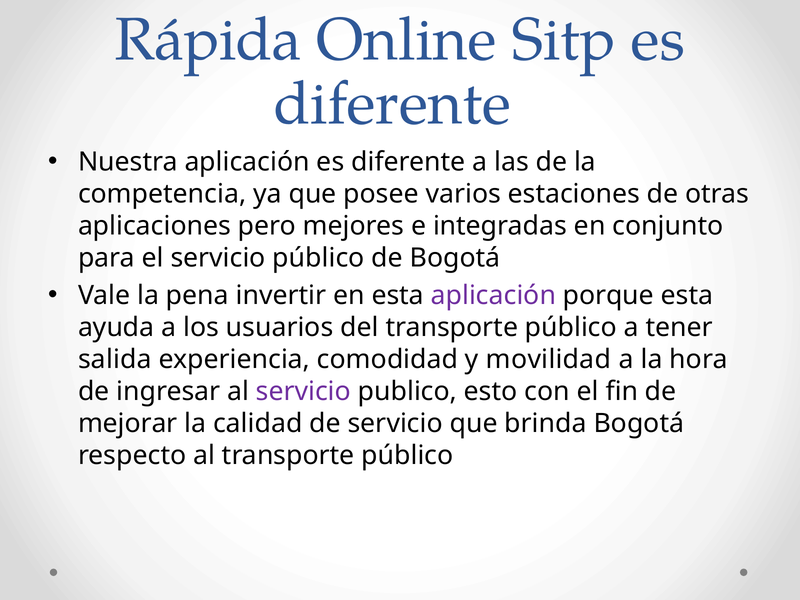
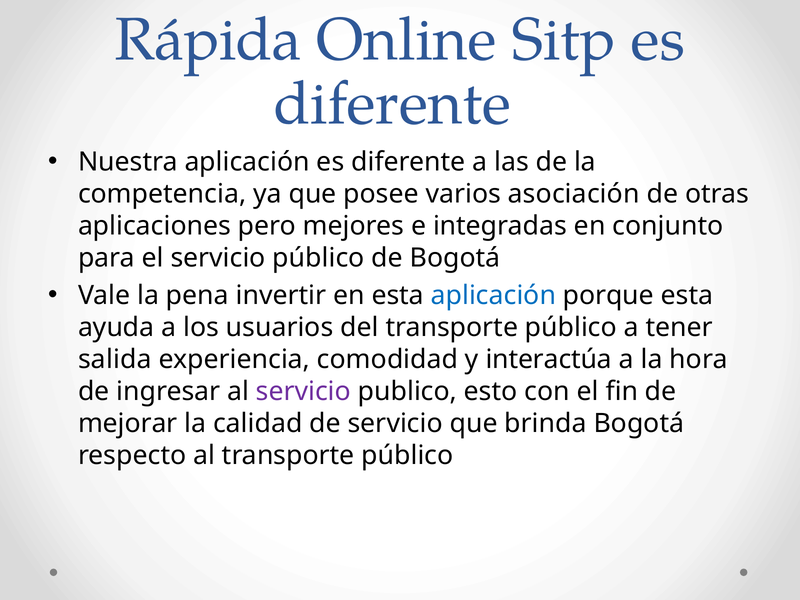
estaciones: estaciones -> asociación
aplicación at (493, 295) colour: purple -> blue
movilidad: movilidad -> interactúa
